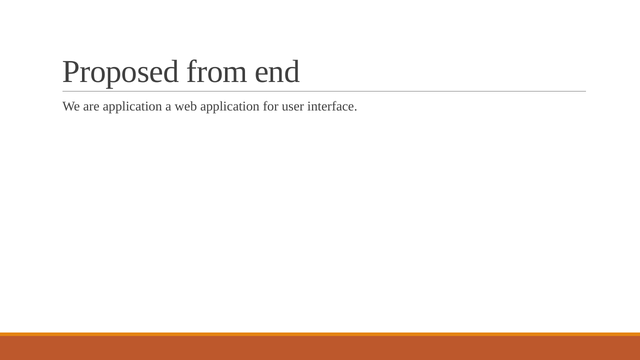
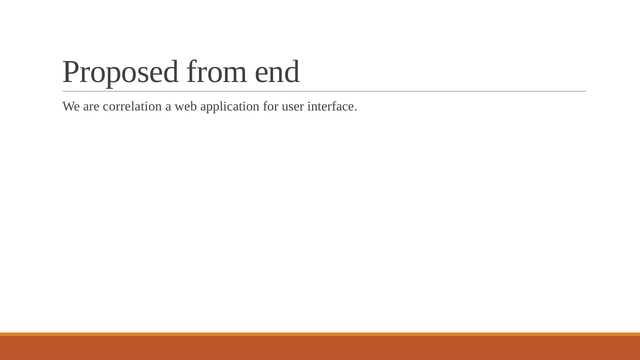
are application: application -> correlation
